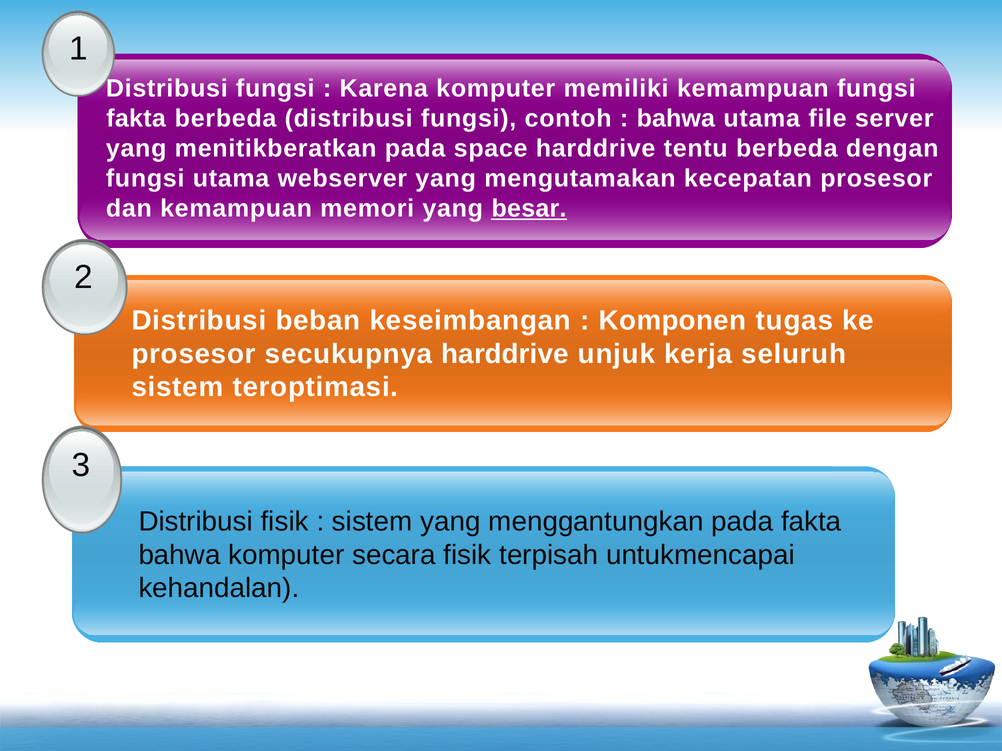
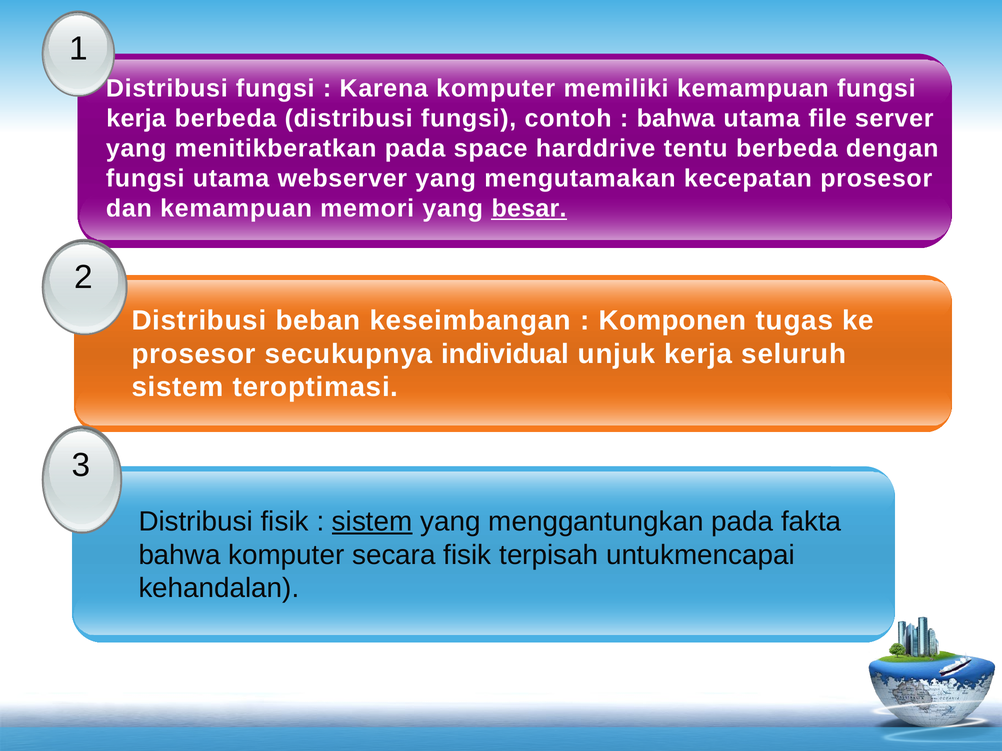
fakta at (136, 119): fakta -> kerja
secukupnya harddrive: harddrive -> individual
sistem at (372, 522) underline: none -> present
